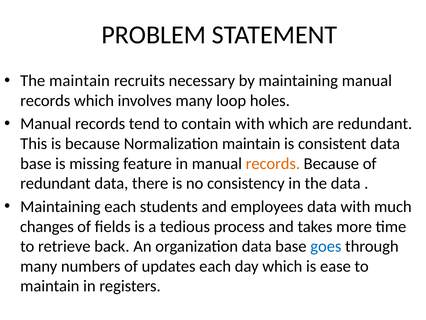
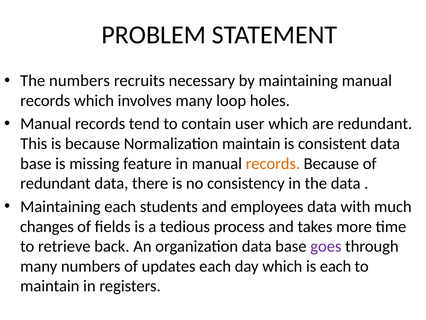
The maintain: maintain -> numbers
contain with: with -> user
goes colour: blue -> purple
is ease: ease -> each
